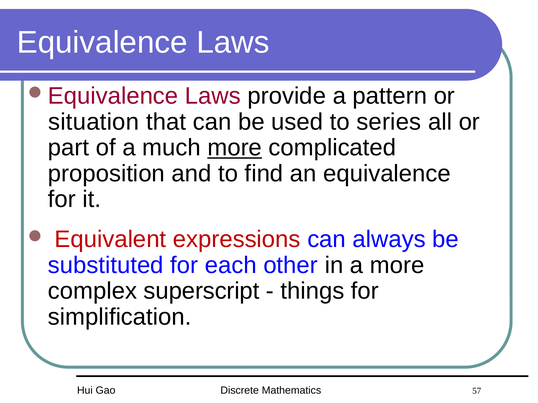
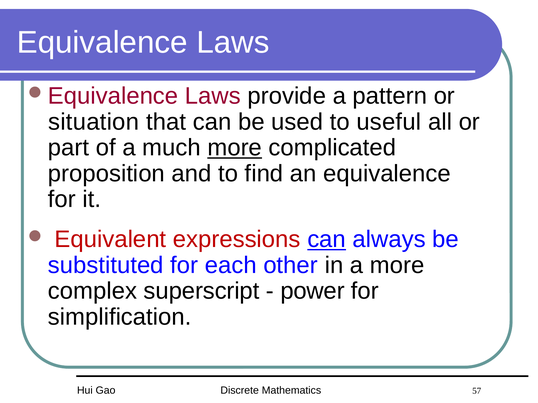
series: series -> useful
can at (327, 240) underline: none -> present
things: things -> power
